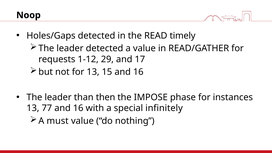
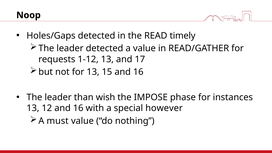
1-12 29: 29 -> 13
then: then -> wish
77: 77 -> 12
infinitely: infinitely -> however
